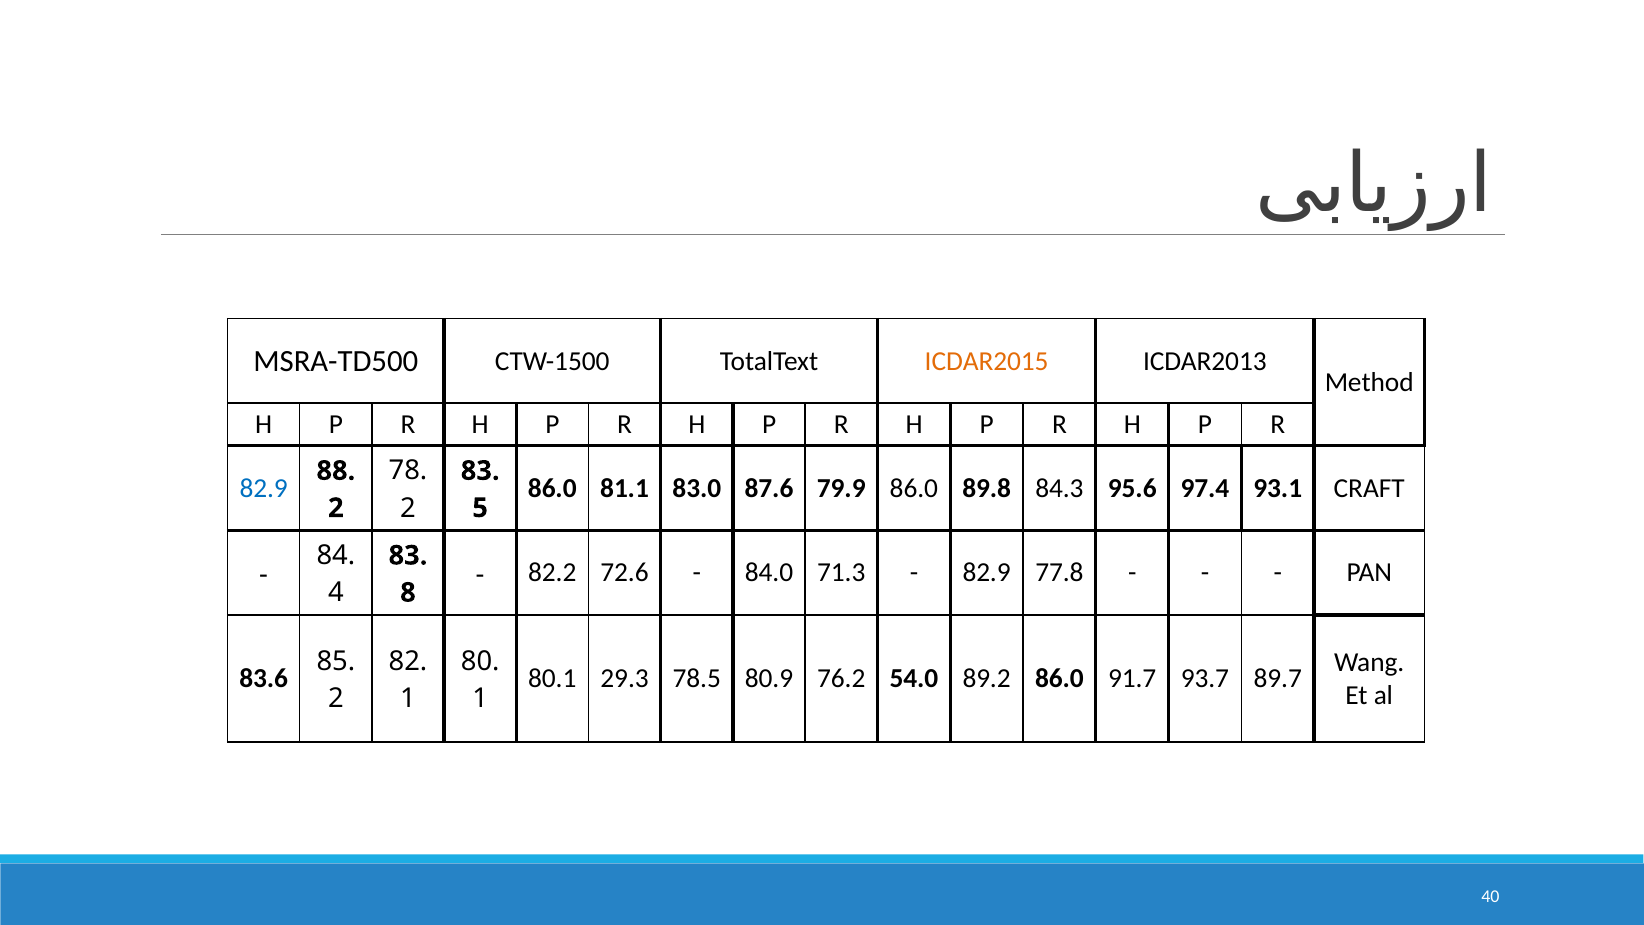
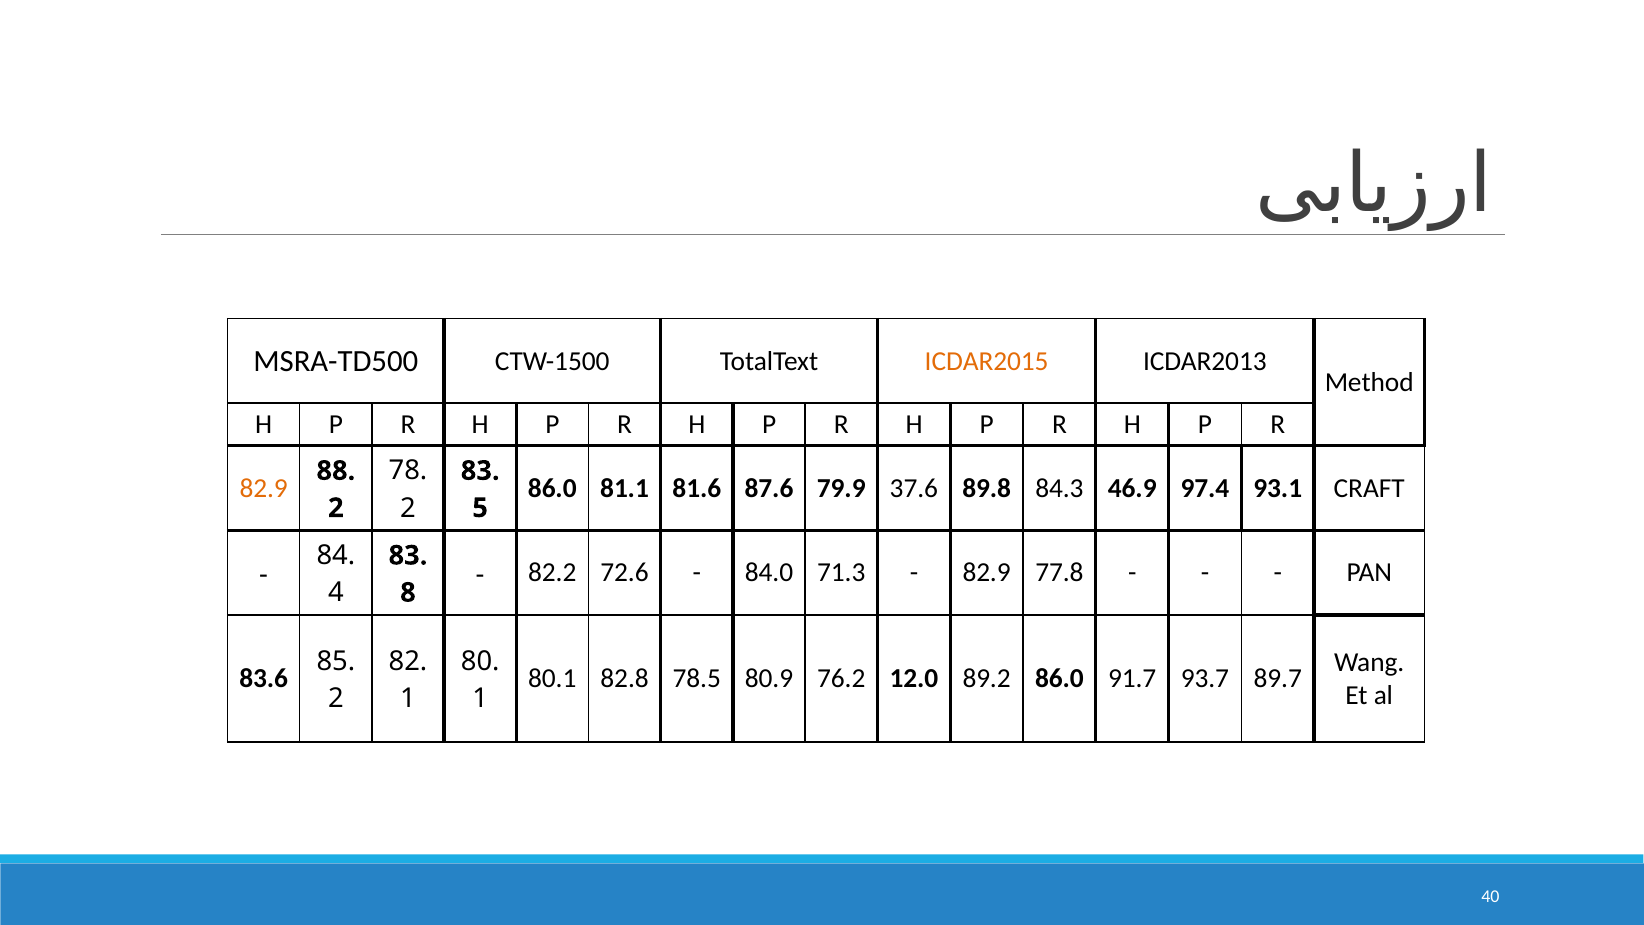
82.9 at (264, 488) colour: blue -> orange
83.0: 83.0 -> 81.6
79.9 86.0: 86.0 -> 37.6
95.6: 95.6 -> 46.9
29.3: 29.3 -> 82.8
54.0: 54.0 -> 12.0
